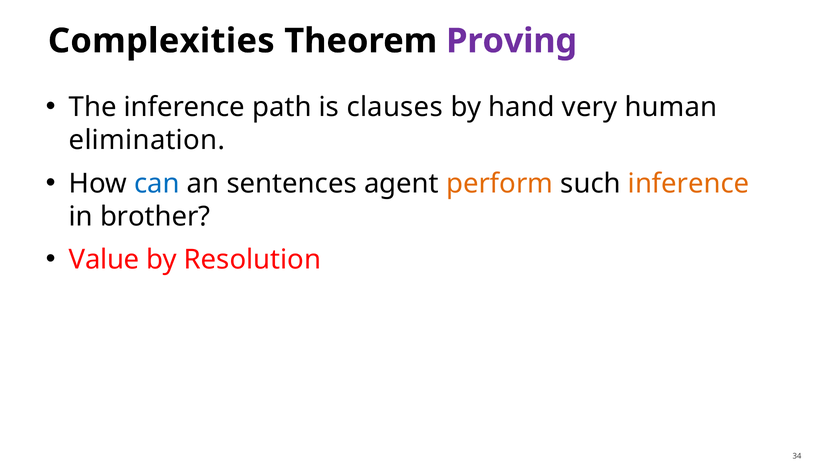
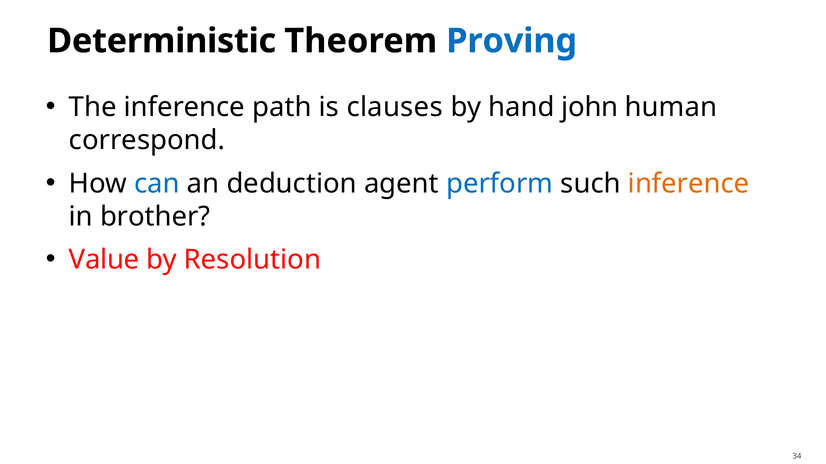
Complexities: Complexities -> Deterministic
Proving colour: purple -> blue
very: very -> john
elimination: elimination -> correspond
sentences: sentences -> deduction
perform colour: orange -> blue
